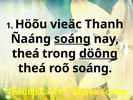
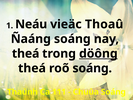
Höõu: Höõu -> Neáu
Thanh: Thanh -> Thoaû
soáng at (72, 39) underline: present -> none
